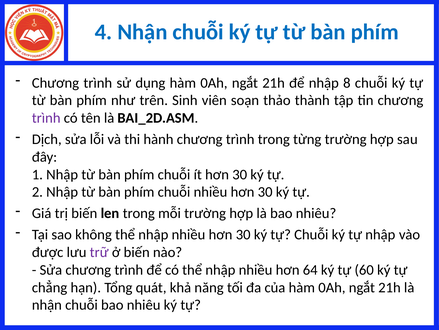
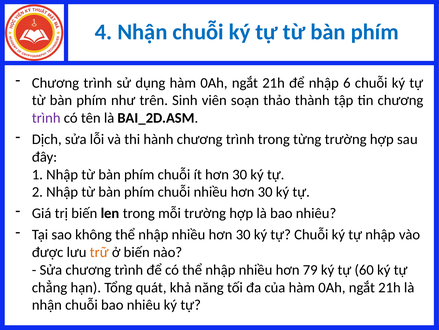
8: 8 -> 6
trữ colour: purple -> orange
64: 64 -> 79
